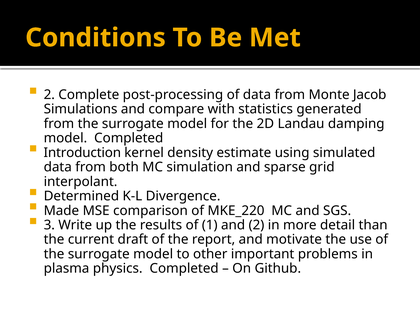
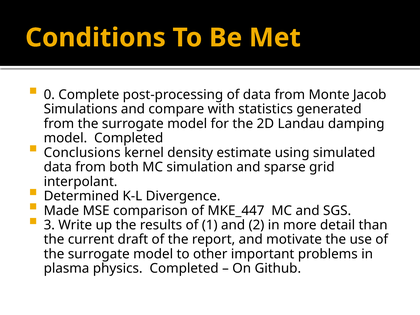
2 at (49, 95): 2 -> 0
Introduction: Introduction -> Conclusions
MKE_220: MKE_220 -> MKE_447
